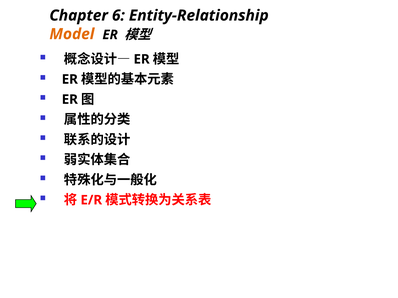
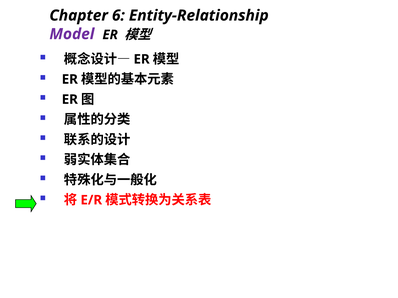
Model colour: orange -> purple
